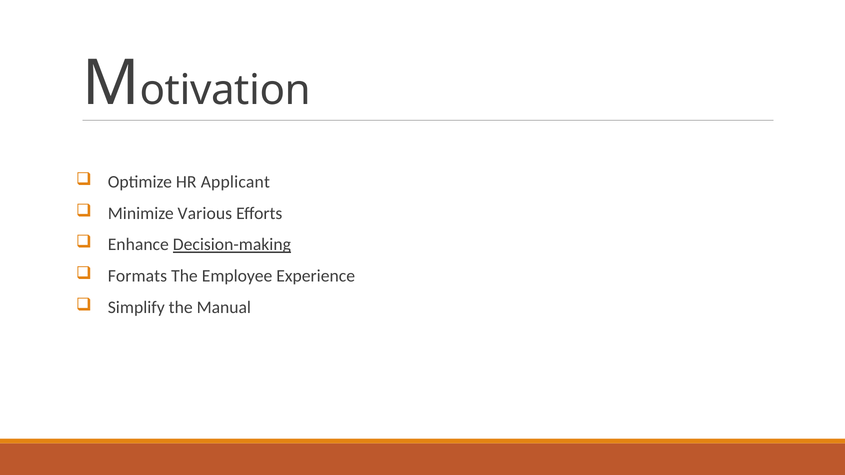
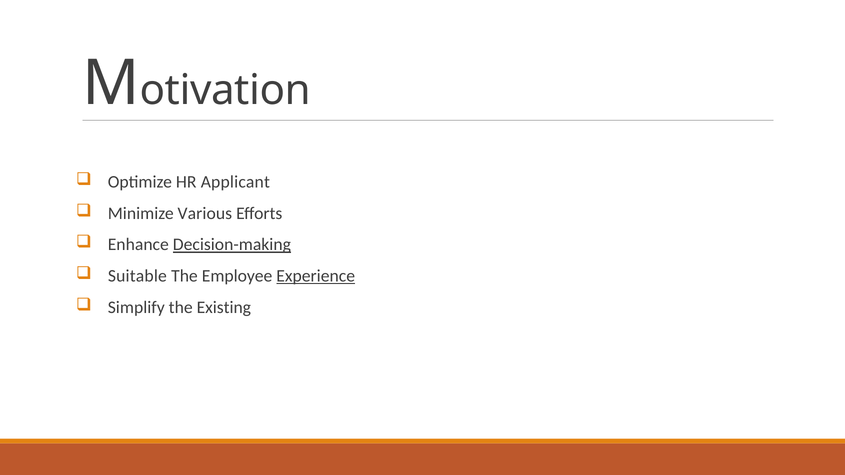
Formats: Formats -> Suitable
Experience underline: none -> present
Manual: Manual -> Existing
